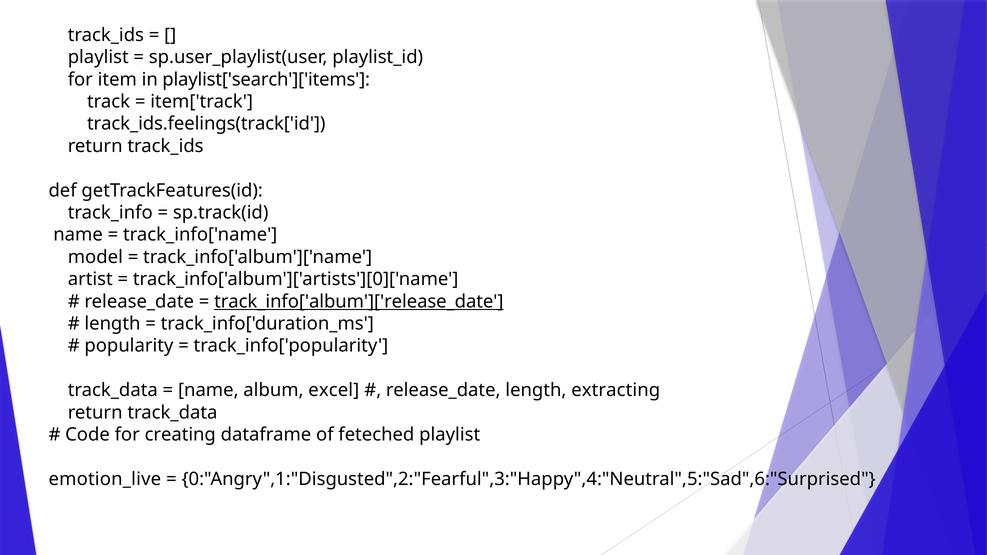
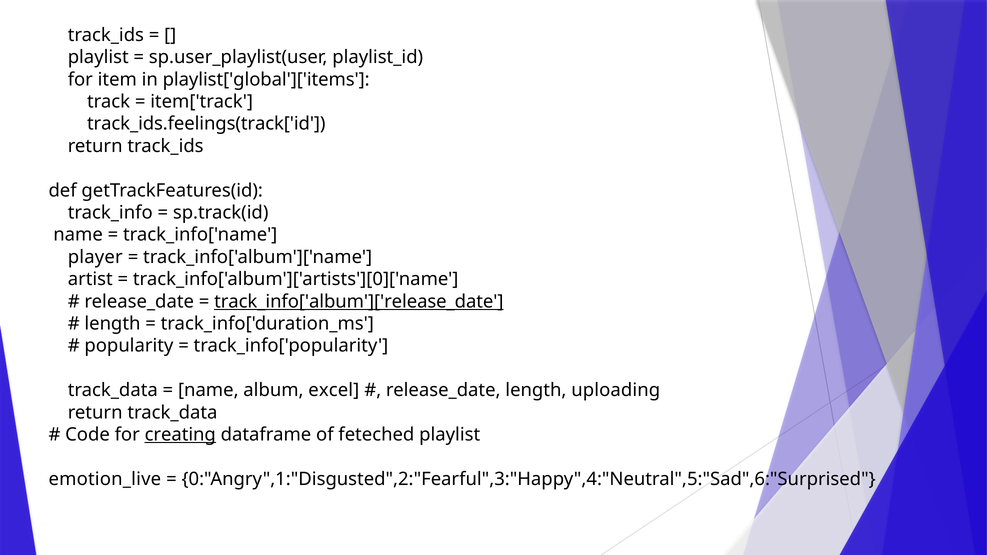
playlist['search']['items: playlist['search']['items -> playlist['global']['items
model: model -> player
extracting: extracting -> uploading
creating underline: none -> present
